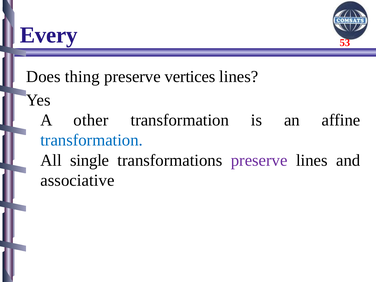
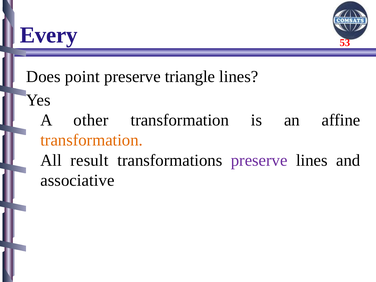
thing: thing -> point
vertices: vertices -> triangle
transformation at (92, 140) colour: blue -> orange
single: single -> result
